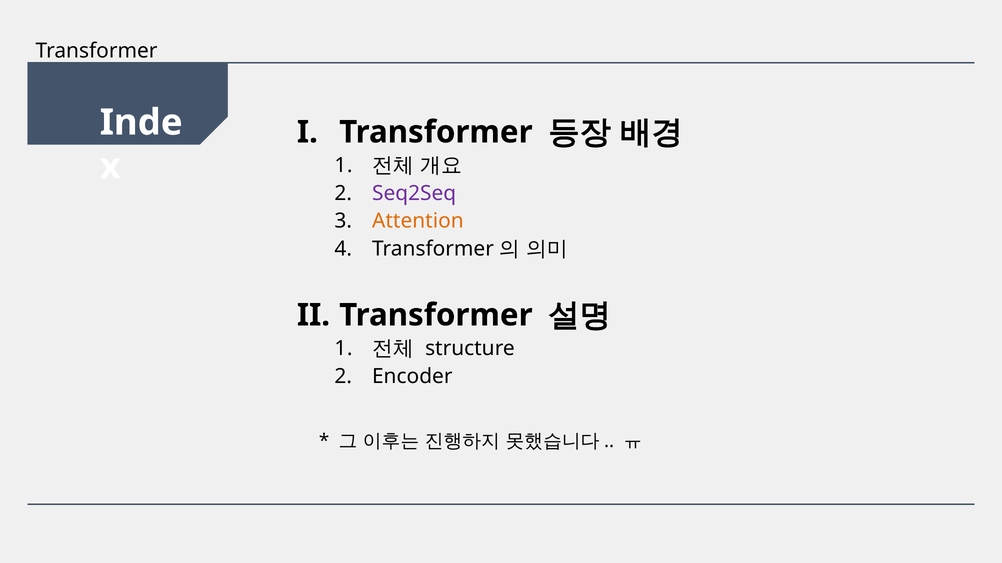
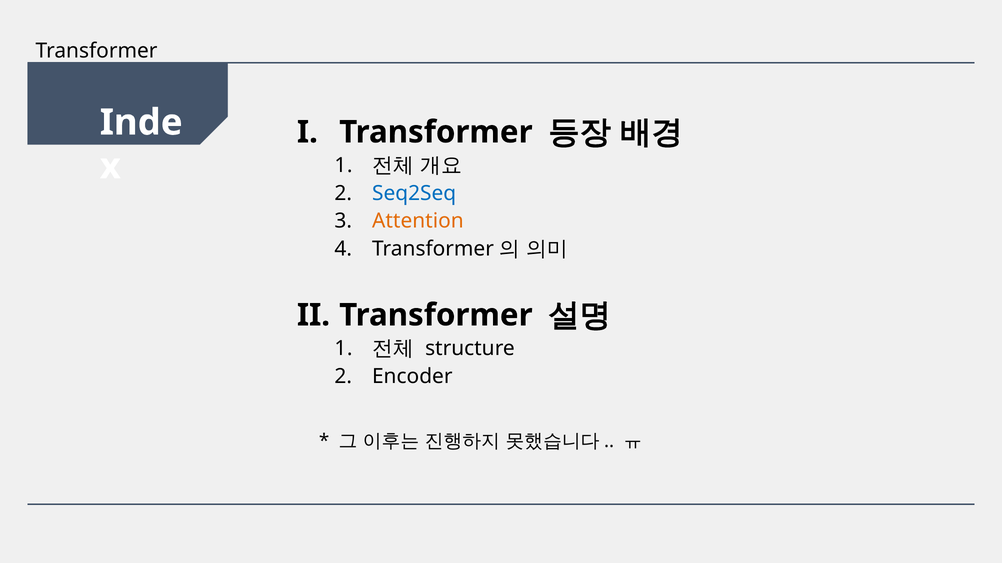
Seq2Seq colour: purple -> blue
